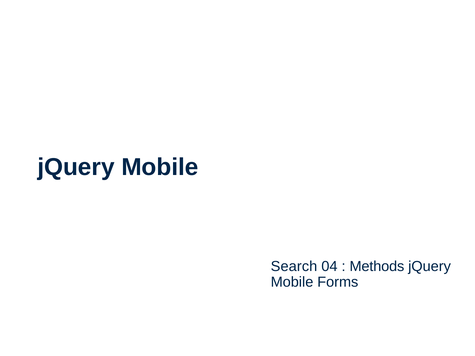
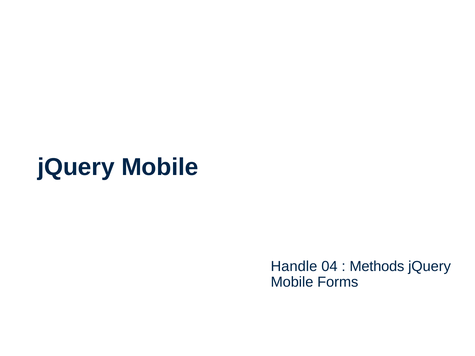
Search: Search -> Handle
